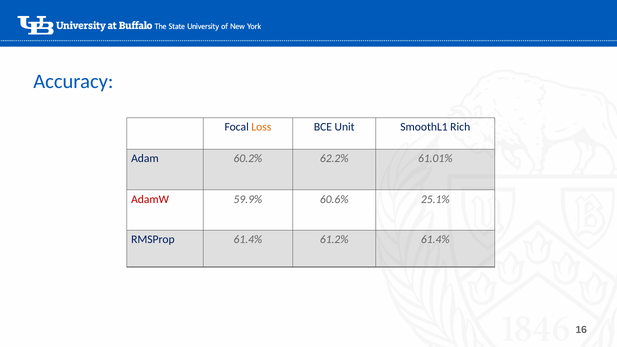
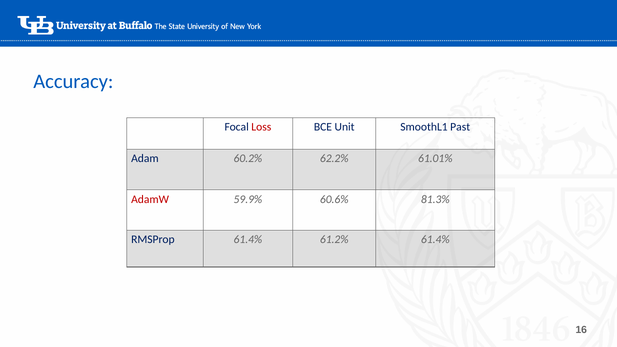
Loss colour: orange -> red
Rich: Rich -> Past
25.1%: 25.1% -> 81.3%
